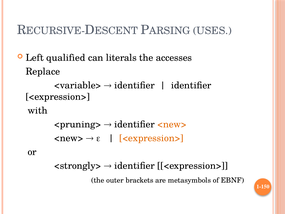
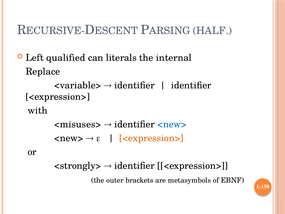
USES: USES -> HALF
accesses: accesses -> internal
<pruning>: <pruning> -> <misuses>
<new> at (172, 124) colour: orange -> blue
